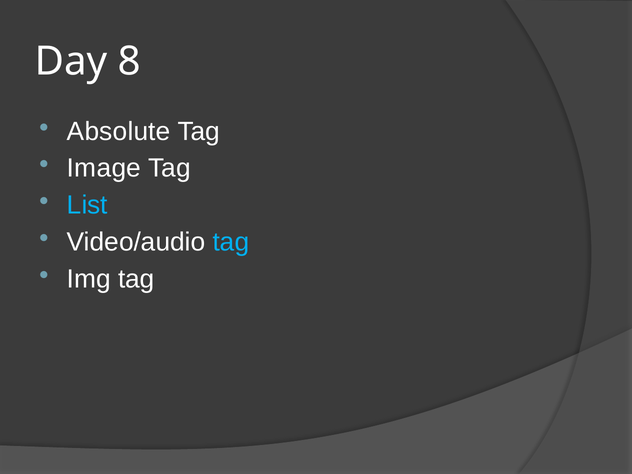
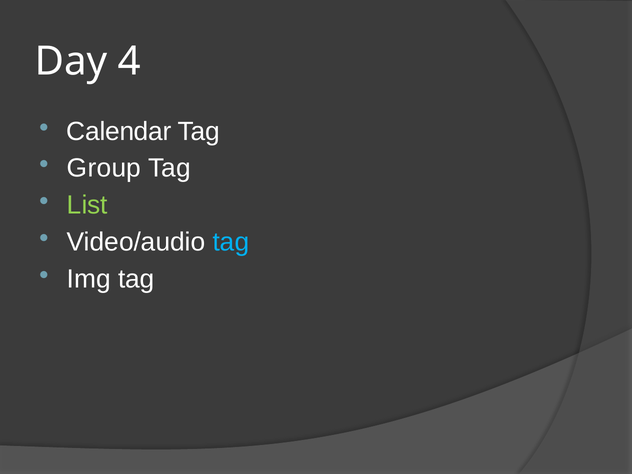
8: 8 -> 4
Absolute: Absolute -> Calendar
Image: Image -> Group
List colour: light blue -> light green
